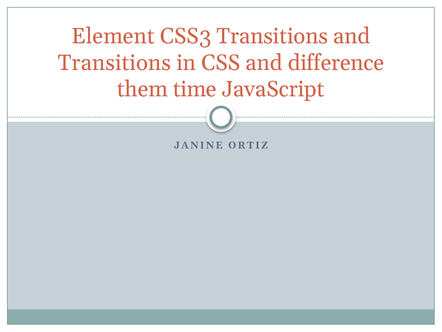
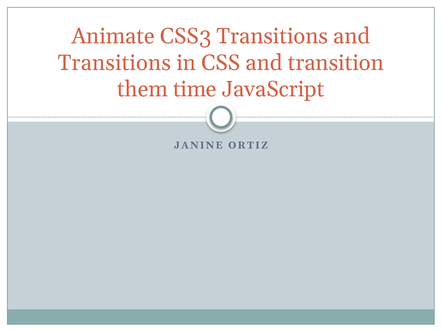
Element: Element -> Animate
difference: difference -> transition
